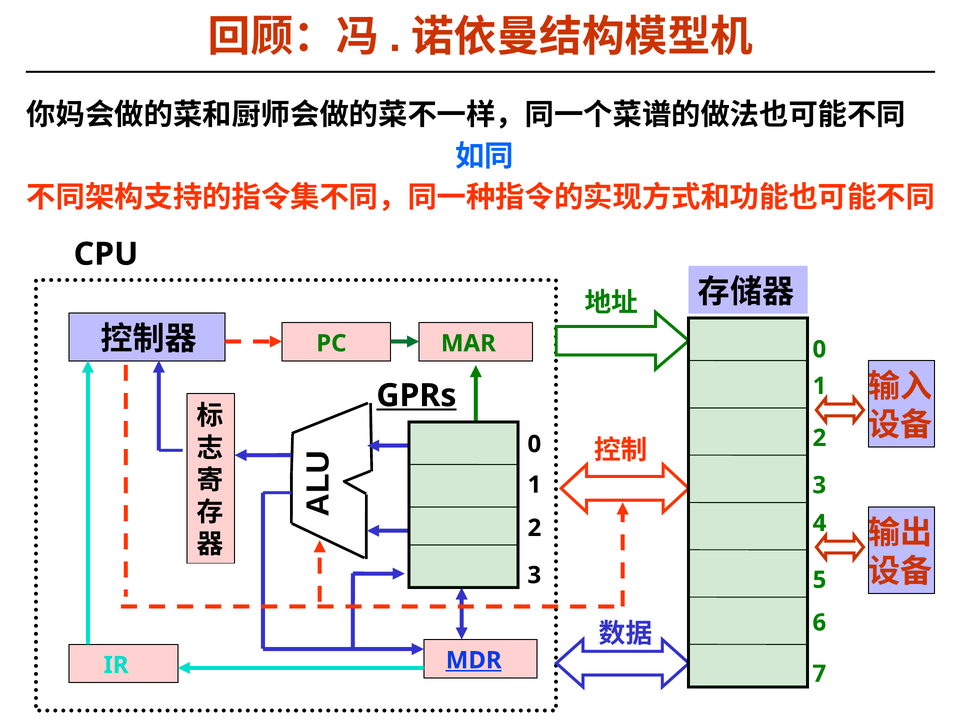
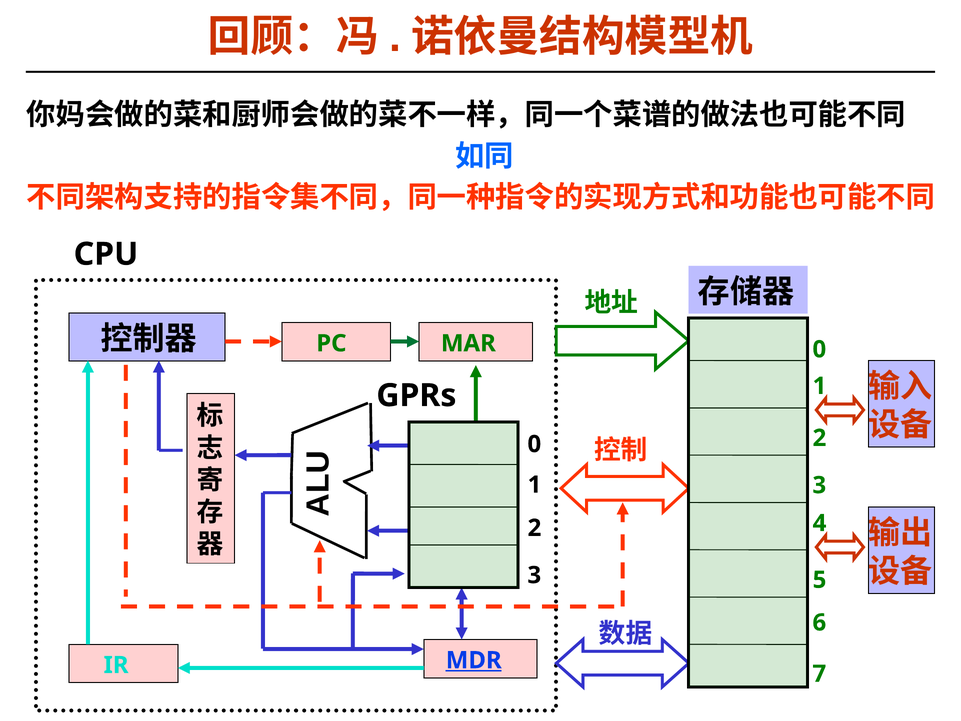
GPRs underline: present -> none
